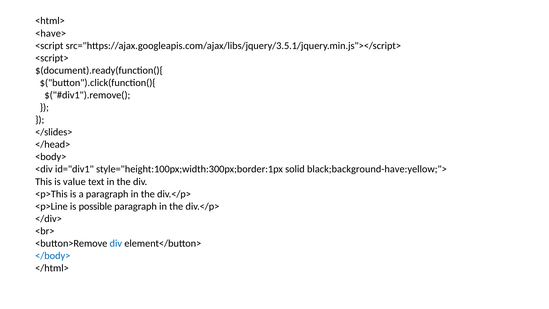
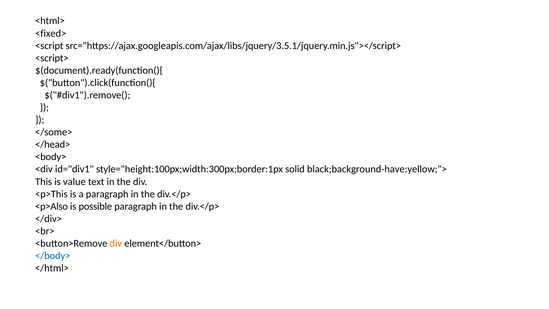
<have>: <have> -> <fixed>
</slides>: </slides> -> </some>
<p>Line: <p>Line -> <p>Also
div at (116, 243) colour: blue -> orange
